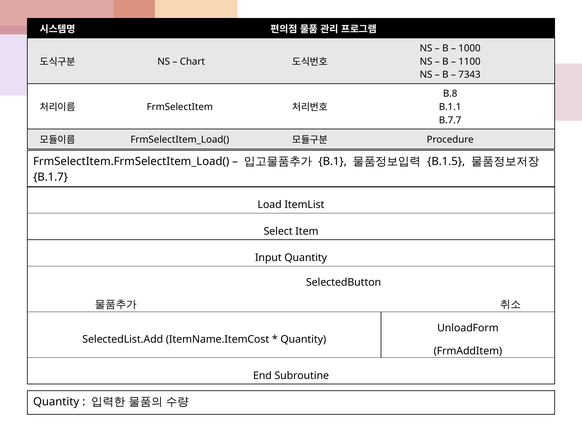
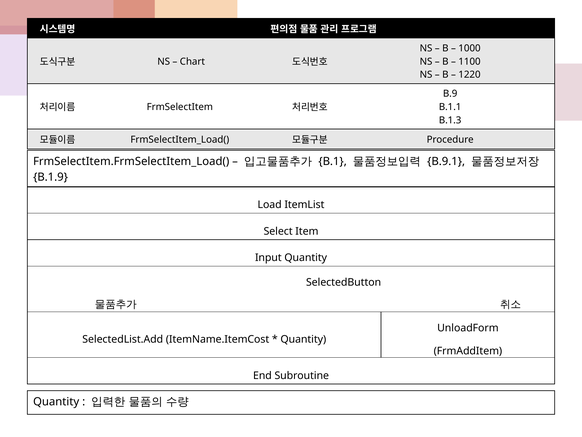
7343: 7343 -> 1220
B.8: B.8 -> B.9
B.7.7: B.7.7 -> B.1.3
B.1.5: B.1.5 -> B.9.1
B.1.7: B.1.7 -> B.1.9
